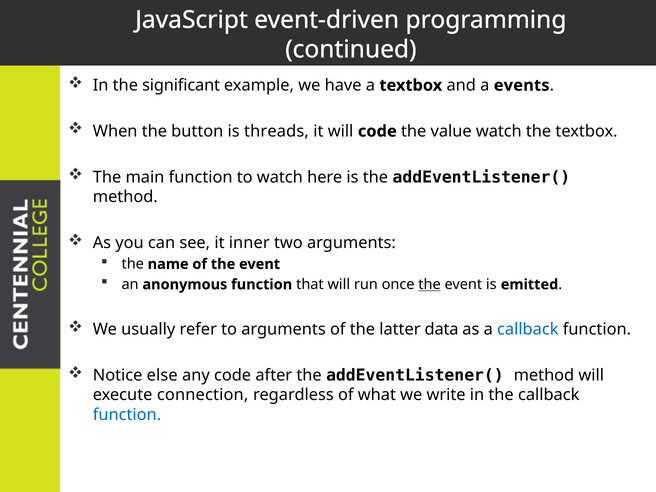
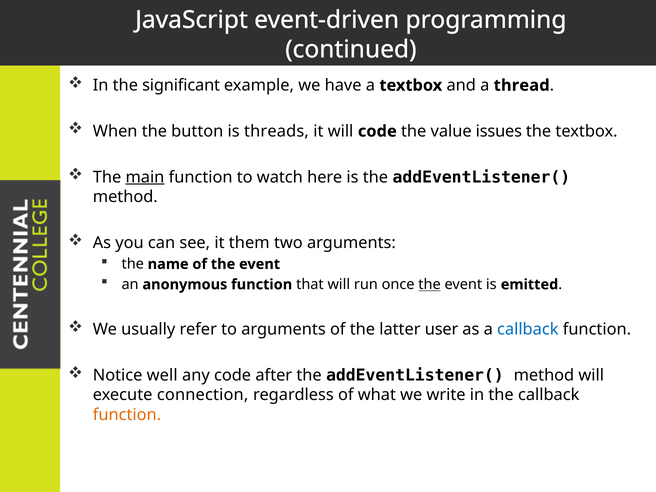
events: events -> thread
value watch: watch -> issues
main underline: none -> present
inner: inner -> them
data: data -> user
else: else -> well
function at (127, 415) colour: blue -> orange
